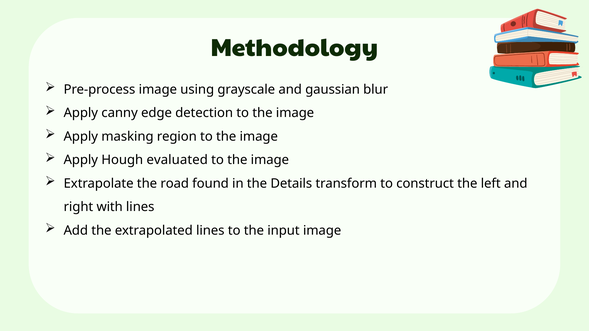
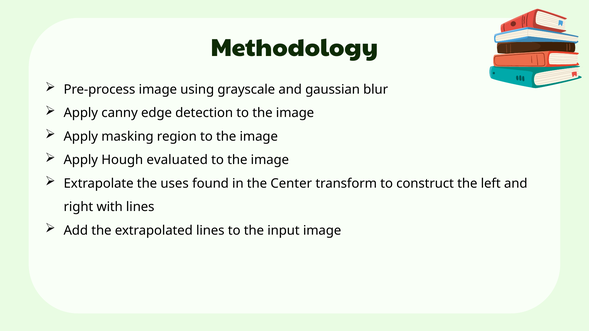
road: road -> uses
Details: Details -> Center
